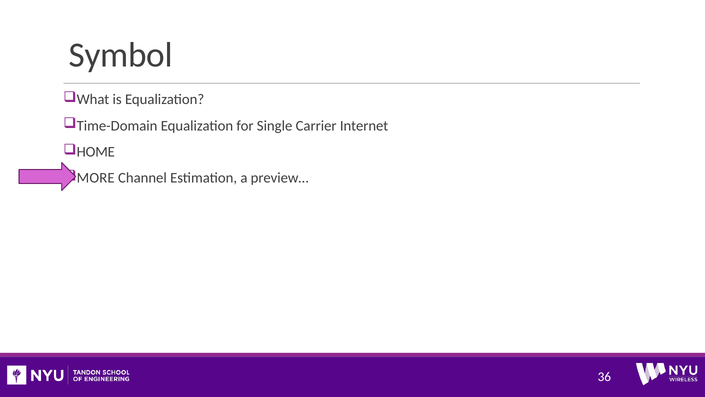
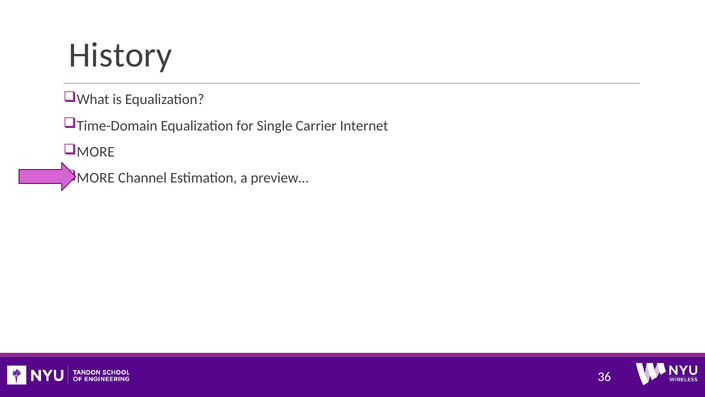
Symbol: Symbol -> History
HOME at (96, 152): HOME -> MORE
